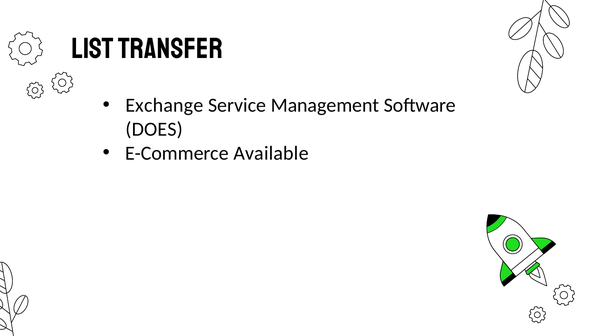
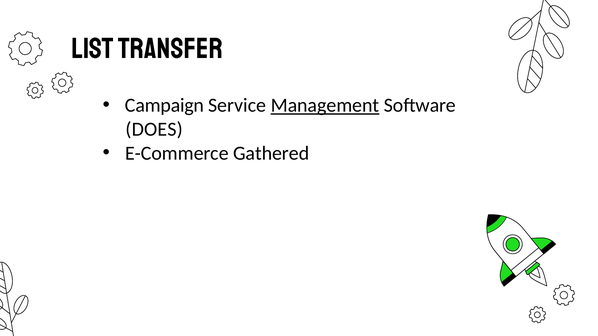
Exchange: Exchange -> Campaign
Management underline: none -> present
Available: Available -> Gathered
